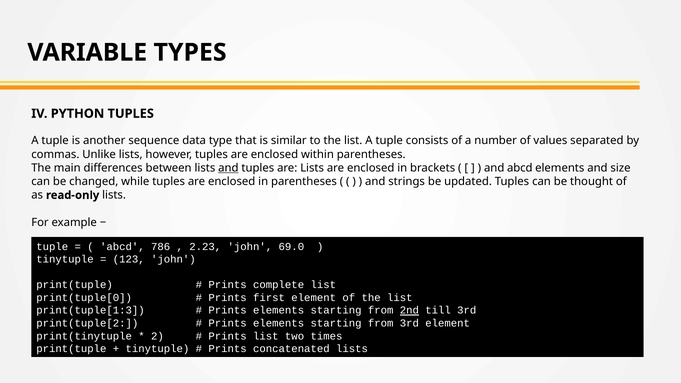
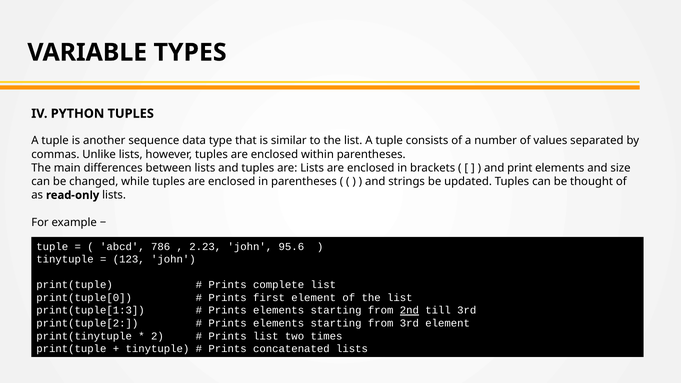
and at (228, 168) underline: present -> none
and abcd: abcd -> print
69.0: 69.0 -> 95.6
